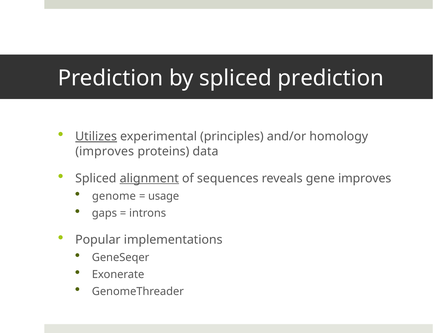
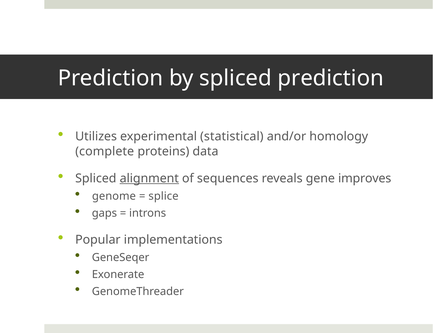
Utilizes underline: present -> none
principles: principles -> statistical
improves at (105, 151): improves -> complete
usage: usage -> splice
